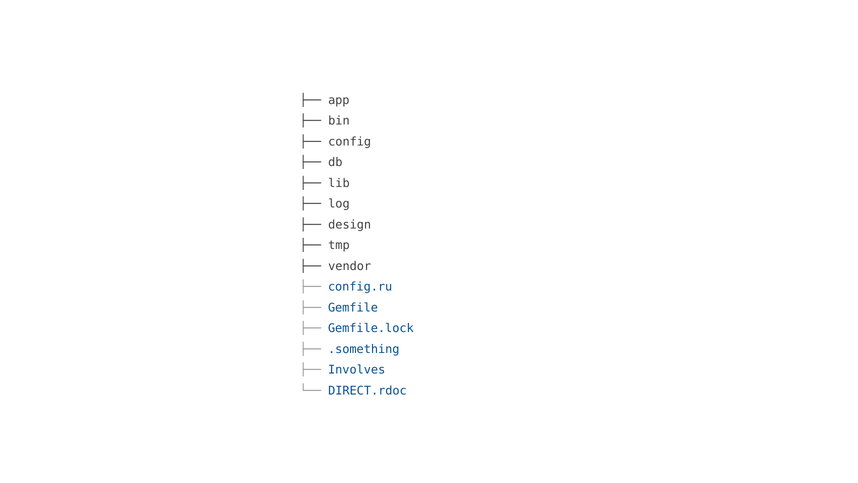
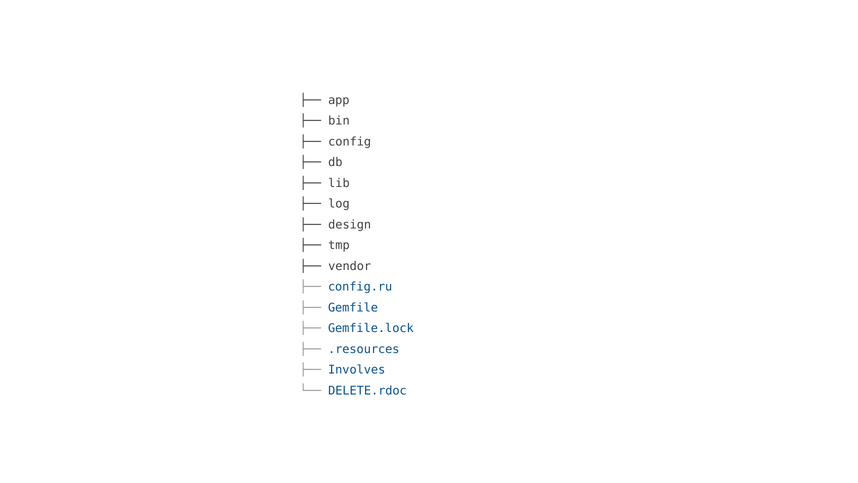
.something: .something -> .resources
DIRECT.rdoc: DIRECT.rdoc -> DELETE.rdoc
